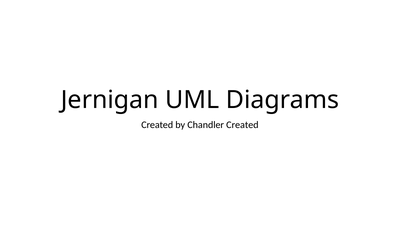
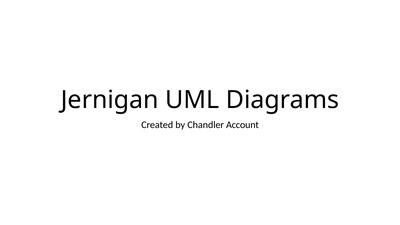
Chandler Created: Created -> Account
